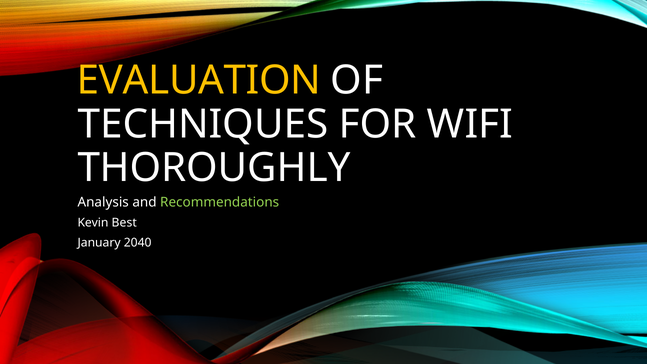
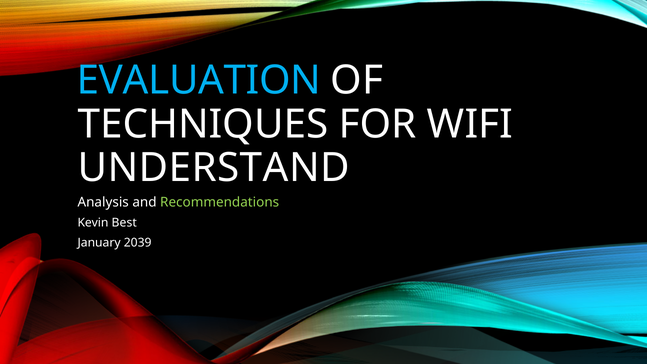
EVALUATION colour: yellow -> light blue
THOROUGHLY: THOROUGHLY -> UNDERSTAND
2040: 2040 -> 2039
